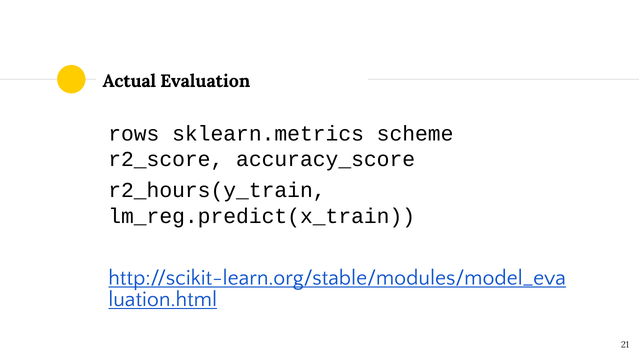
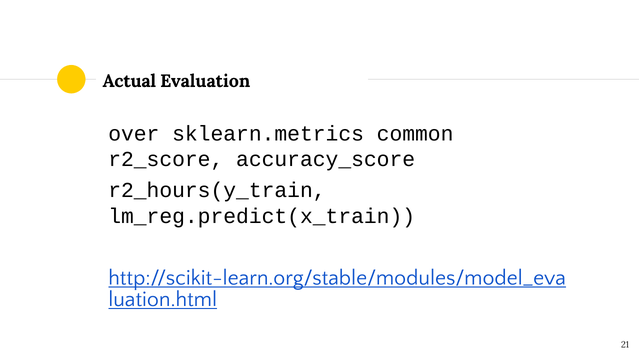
rows: rows -> over
scheme: scheme -> common
